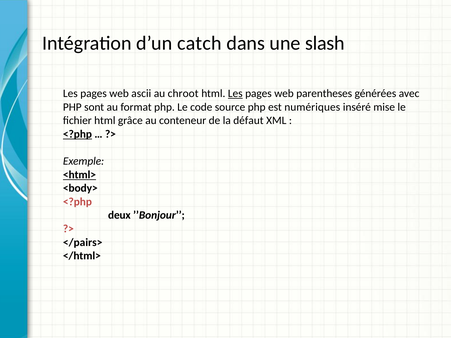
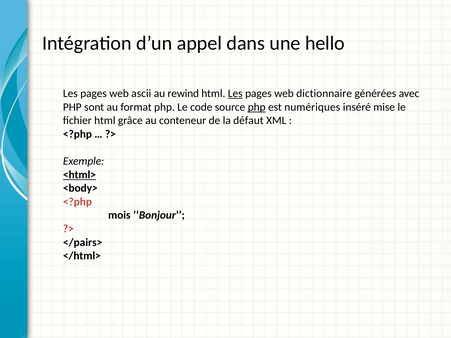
catch: catch -> appel
slash: slash -> hello
chroot: chroot -> rewind
parentheses: parentheses -> dictionnaire
php at (257, 107) underline: none -> present
<?php at (77, 134) underline: present -> none
deux: deux -> mois
